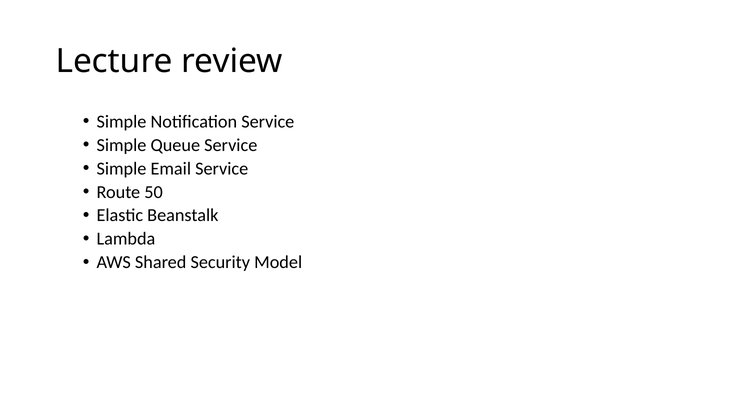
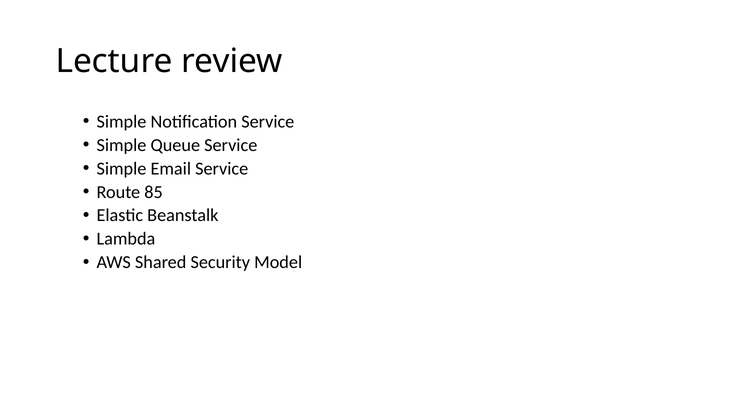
50: 50 -> 85
